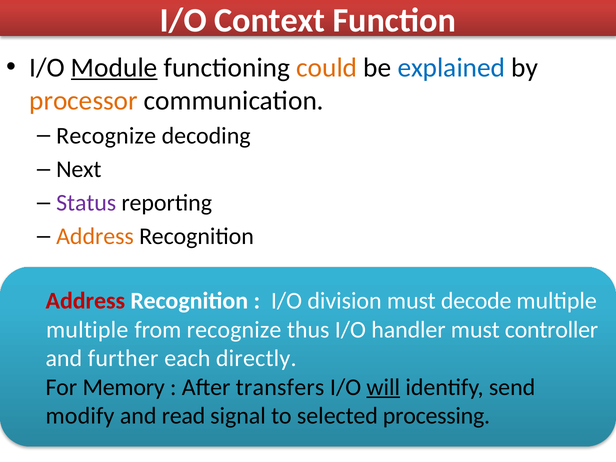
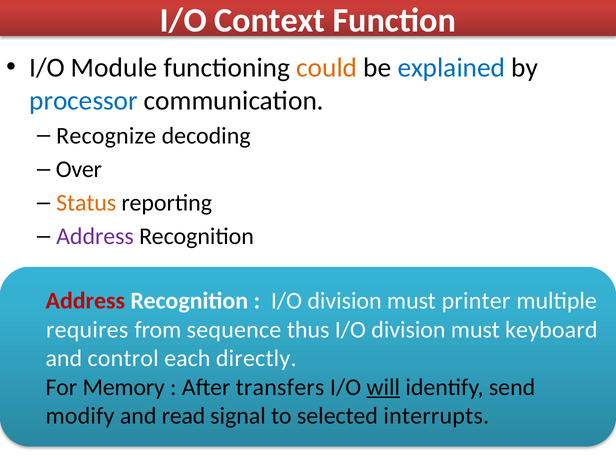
Module underline: present -> none
processor colour: orange -> blue
Next: Next -> Over
Status colour: purple -> orange
Address at (95, 237) colour: orange -> purple
decode: decode -> printer
multiple at (87, 330): multiple -> requires
from recognize: recognize -> sequence
thus I/O handler: handler -> division
controller: controller -> keyboard
further: further -> control
processing: processing -> interrupts
